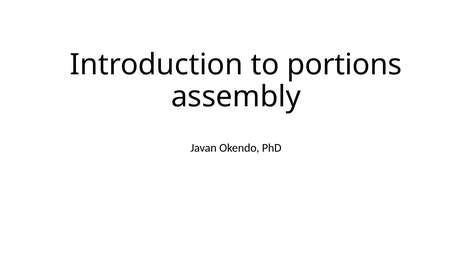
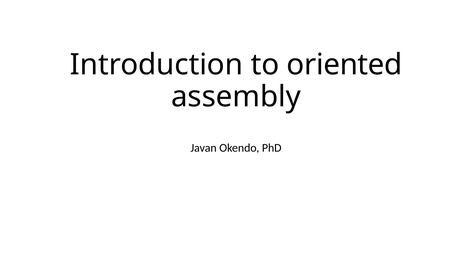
portions: portions -> oriented
